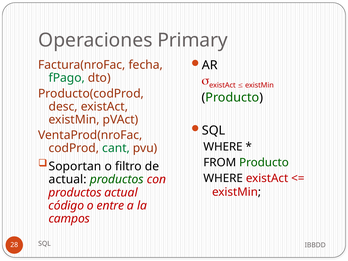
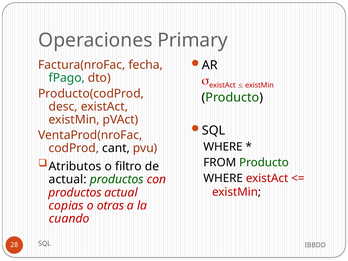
cant colour: green -> black
Soportan: Soportan -> Atributos
código: código -> copias
entre: entre -> otras
campos: campos -> cuando
